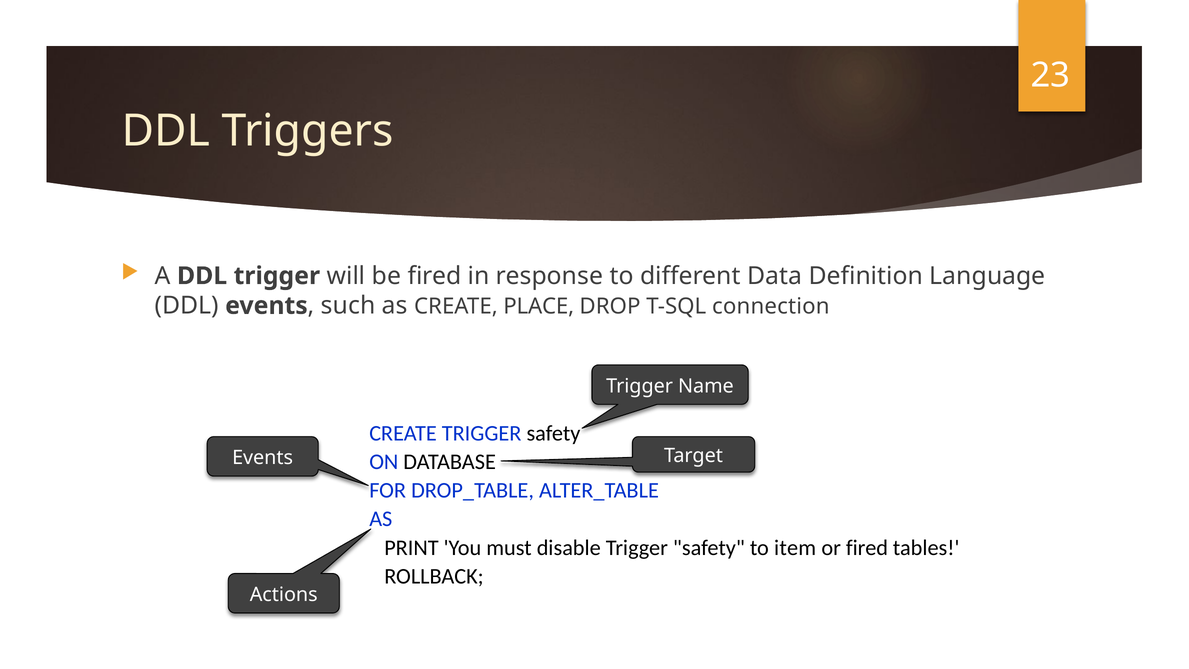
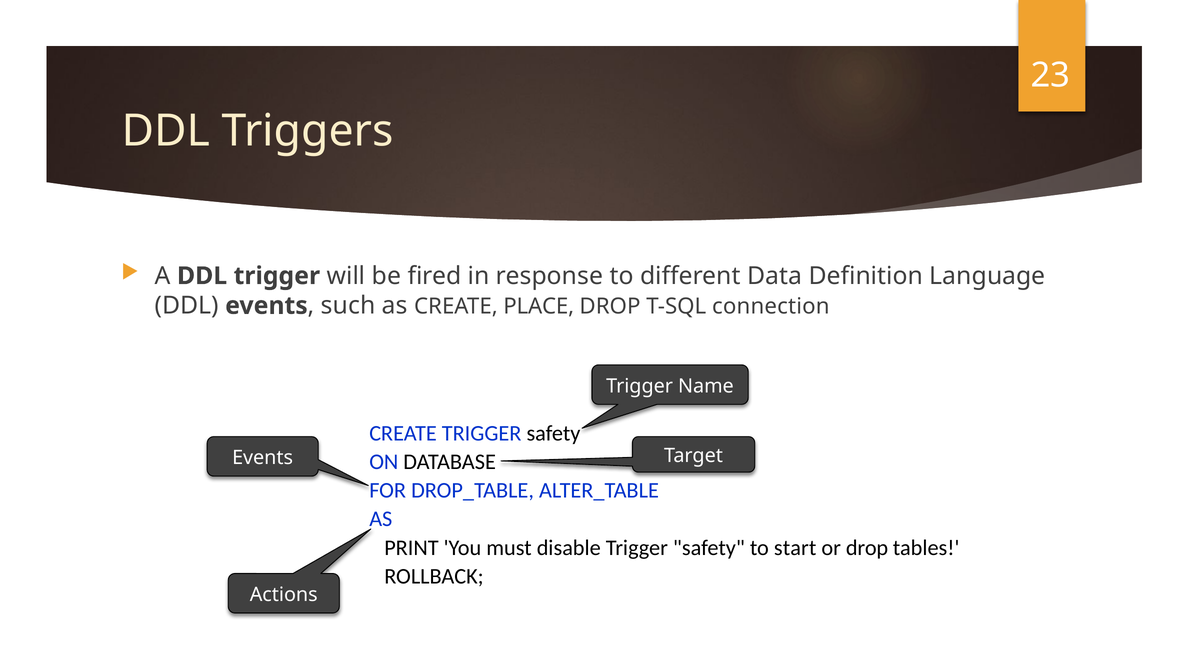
item: item -> start
or fired: fired -> drop
